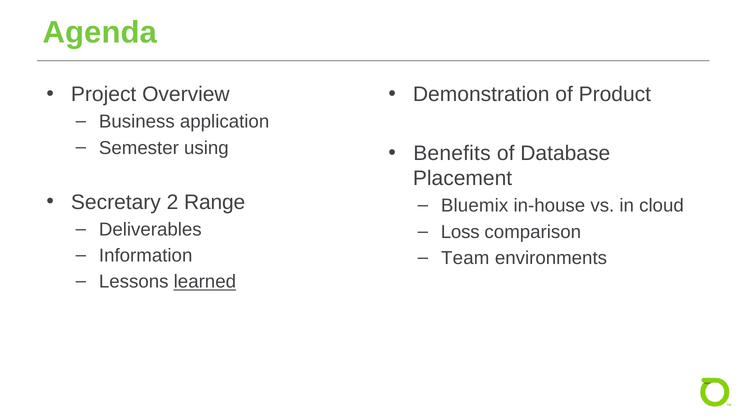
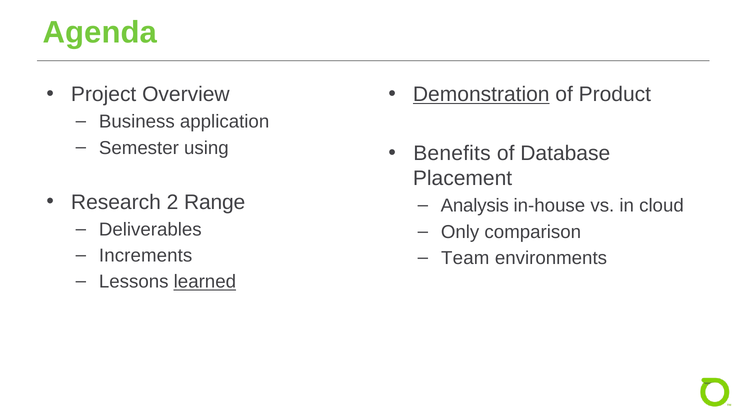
Demonstration underline: none -> present
Secretary: Secretary -> Research
Bluemix: Bluemix -> Analysis
Loss: Loss -> Only
Information: Information -> Increments
